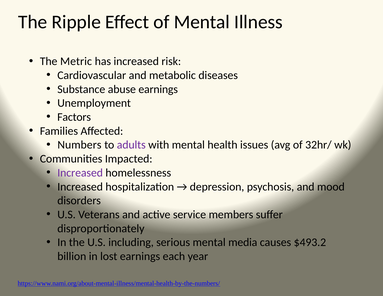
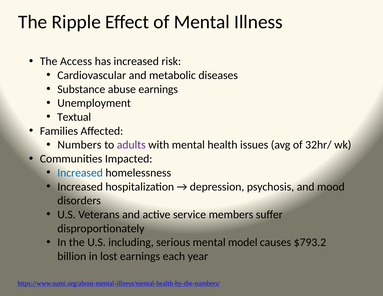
Metric: Metric -> Access
Factors: Factors -> Textual
Increased at (80, 173) colour: purple -> blue
media: media -> model
$493.2: $493.2 -> $793.2
